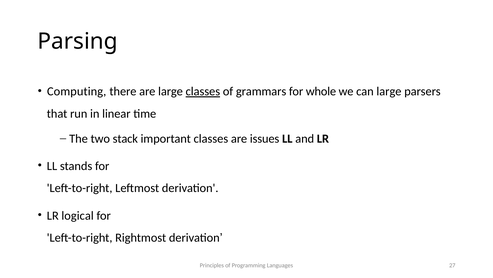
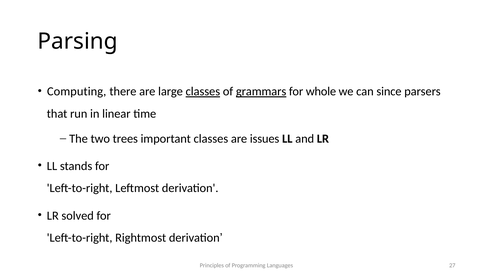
grammars underline: none -> present
can large: large -> since
stack: stack -> trees
logical: logical -> solved
